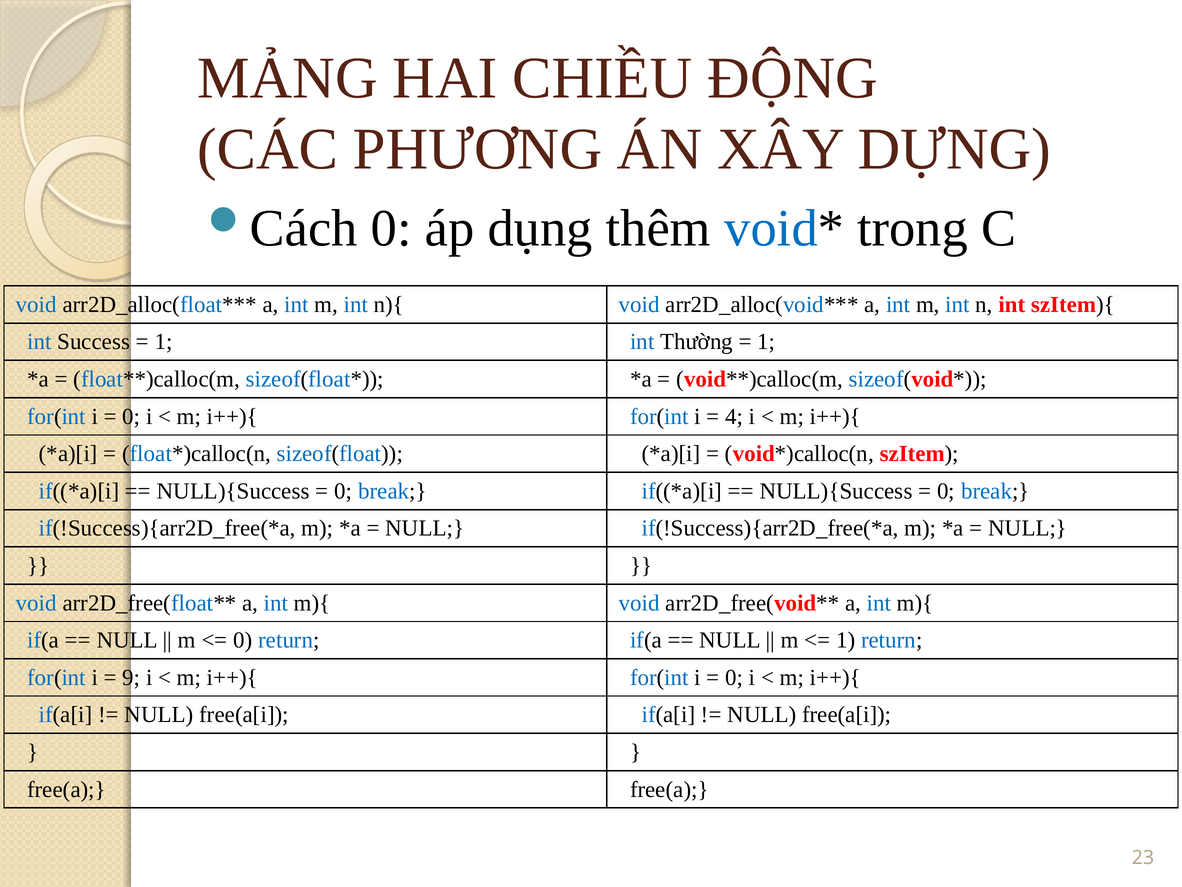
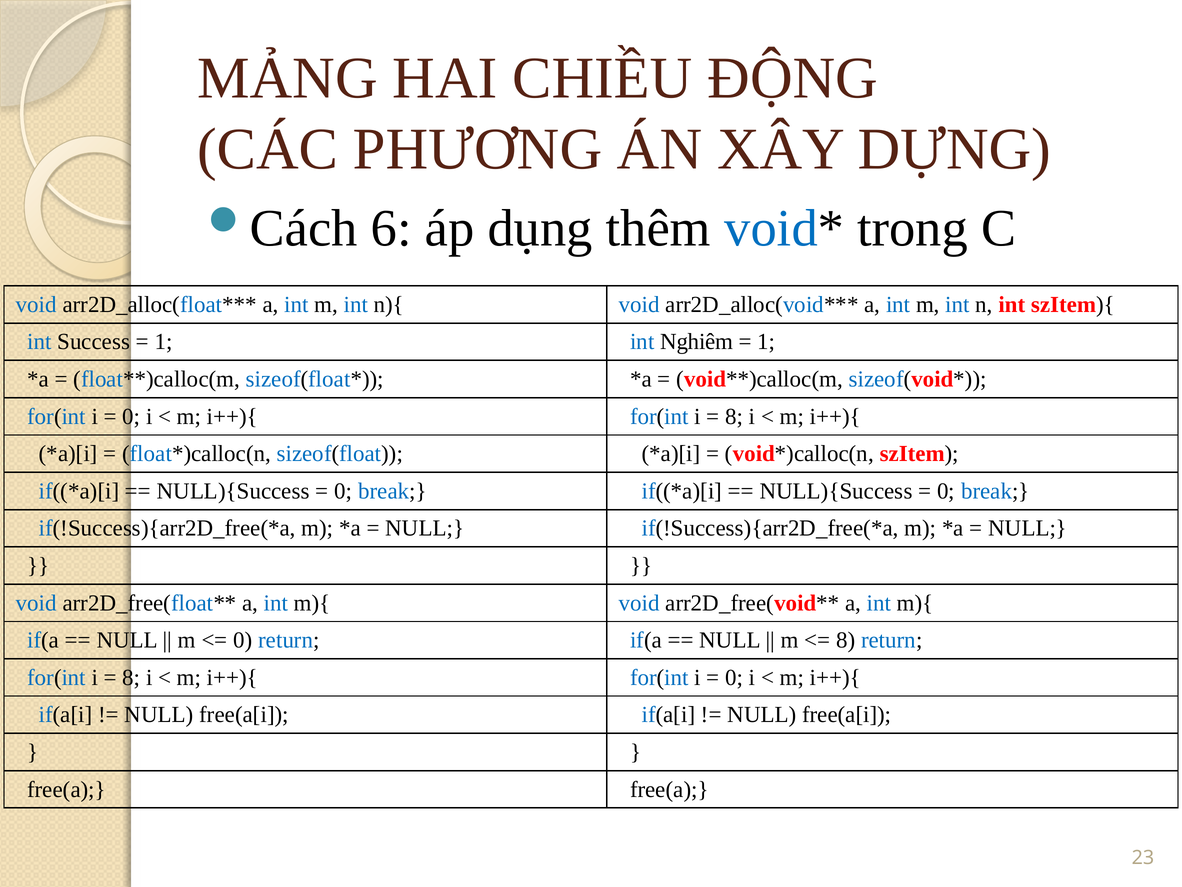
0 at (391, 228): 0 -> 6
Thường: Thường -> Nghiêm
4 at (734, 416): 4 -> 8
1 at (846, 640): 1 -> 8
9 at (131, 677): 9 -> 8
